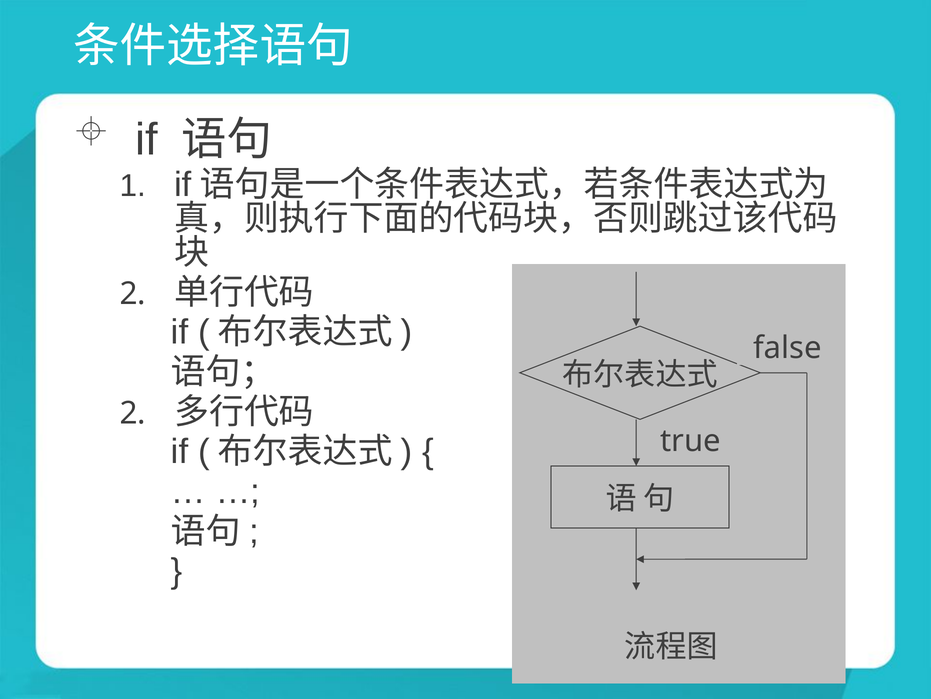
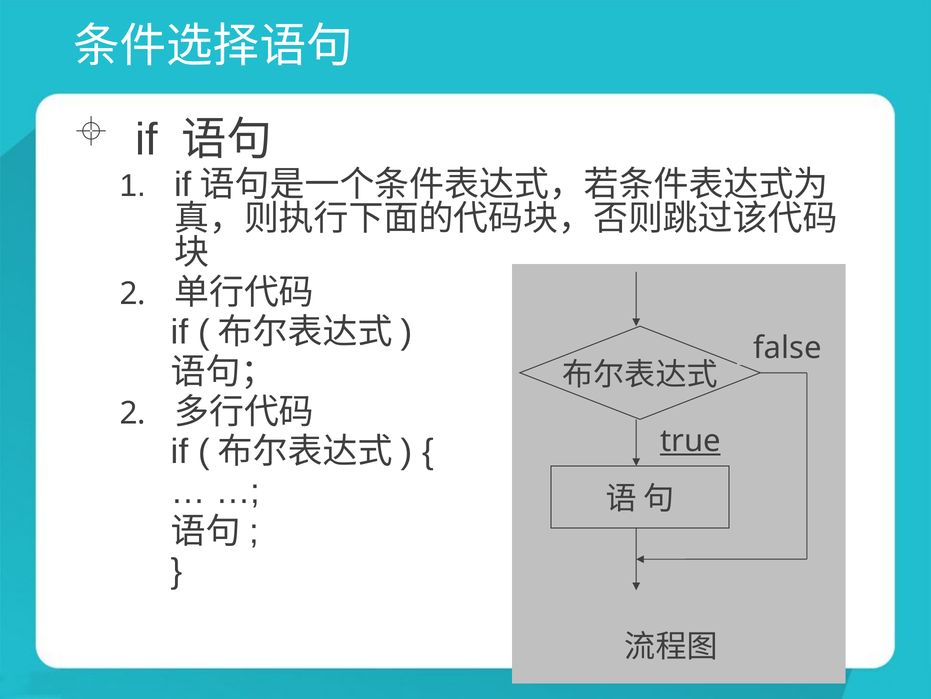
true underline: none -> present
